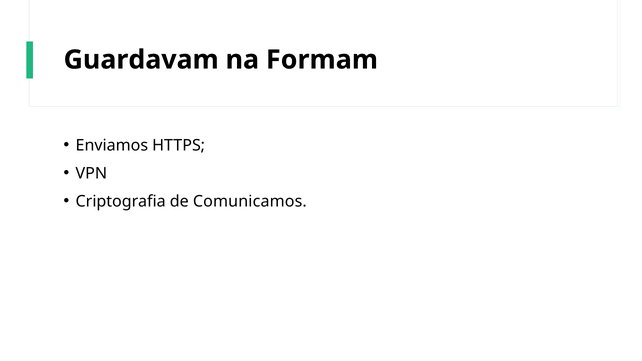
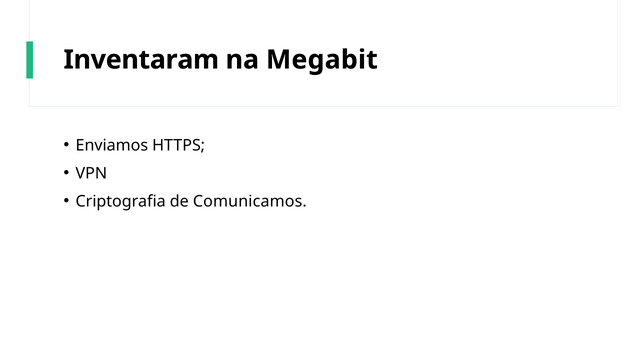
Guardavam: Guardavam -> Inventaram
Formam: Formam -> Megabit
